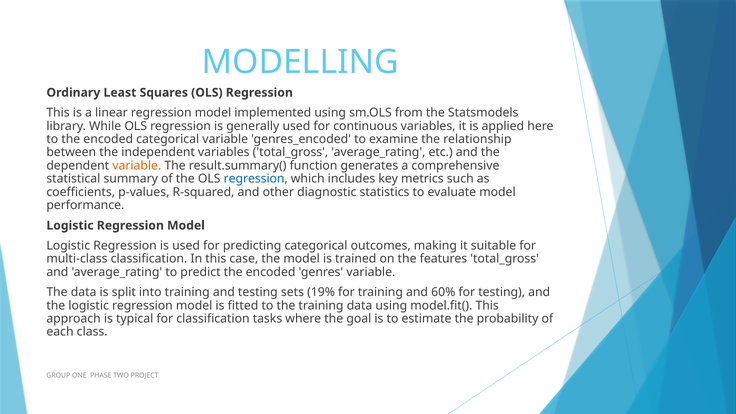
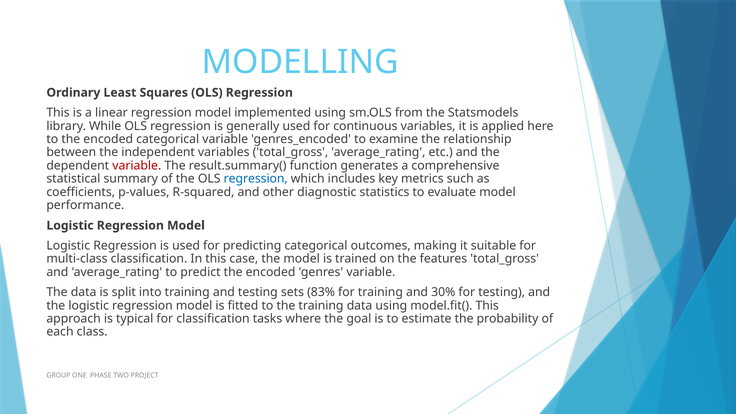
variable at (137, 166) colour: orange -> red
19%: 19% -> 83%
60%: 60% -> 30%
